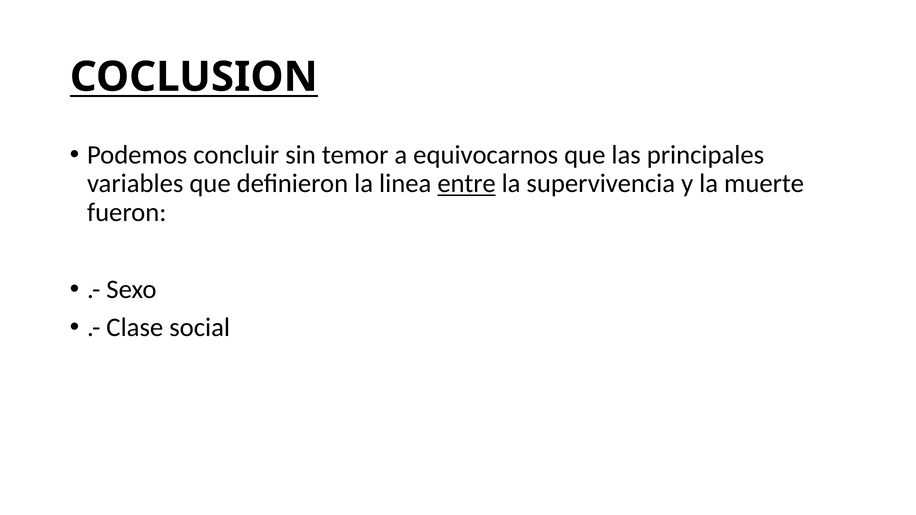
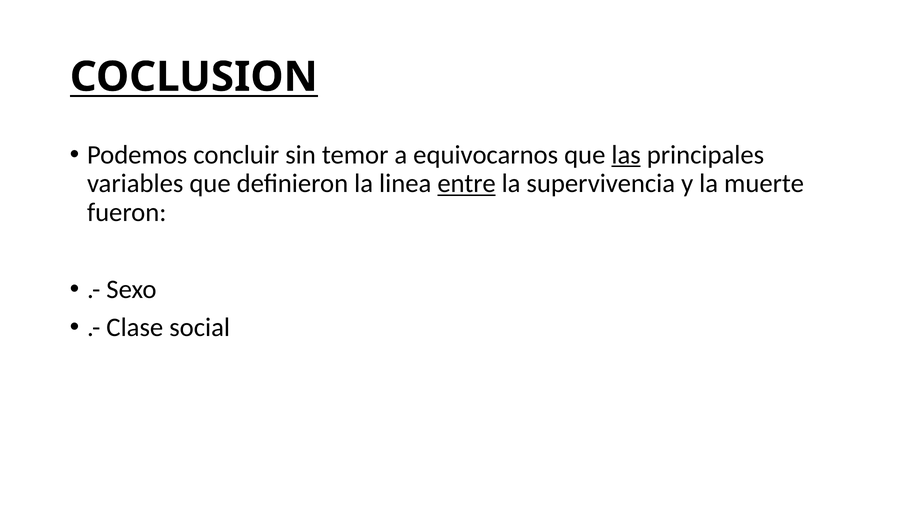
las underline: none -> present
